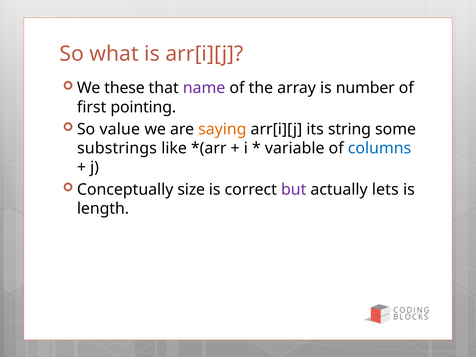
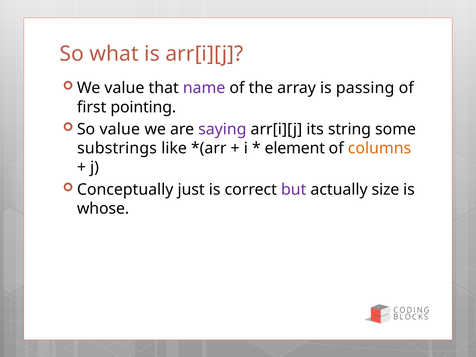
We these: these -> value
number: number -> passing
saying colour: orange -> purple
variable: variable -> element
columns colour: blue -> orange
size: size -> just
lets: lets -> size
length: length -> whose
